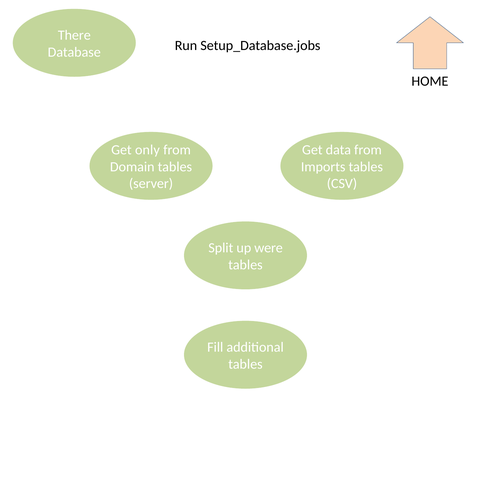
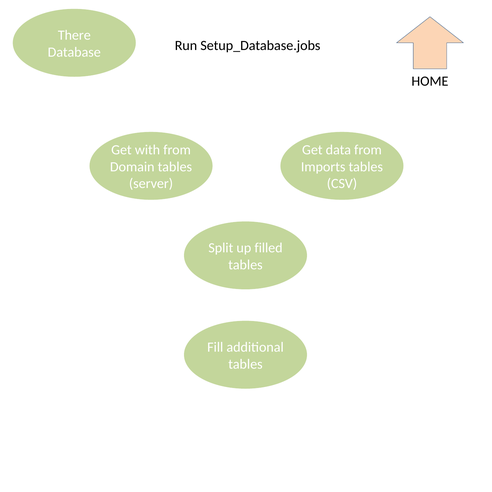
only: only -> with
were: were -> filled
